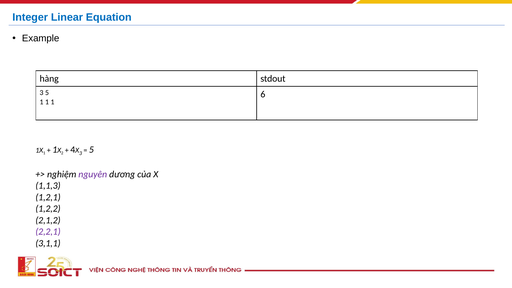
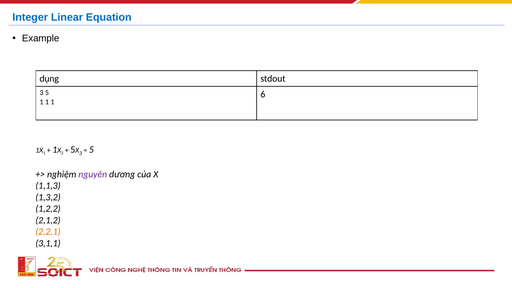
hàng: hàng -> dụng
4 at (73, 150): 4 -> 5
1,2,1: 1,2,1 -> 1,3,2
2,2,1 colour: purple -> orange
